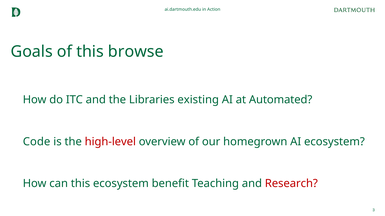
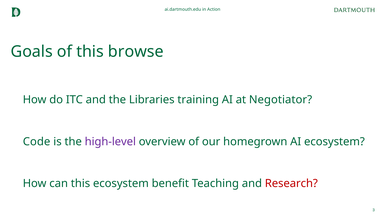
existing: existing -> training
Automated: Automated -> Negotiator
high-level colour: red -> purple
